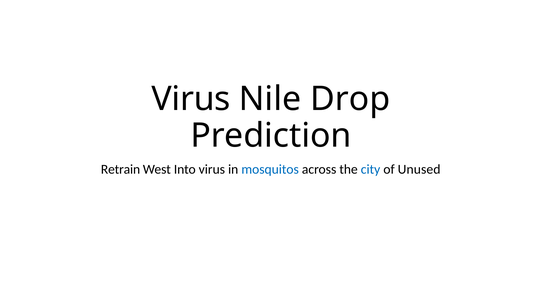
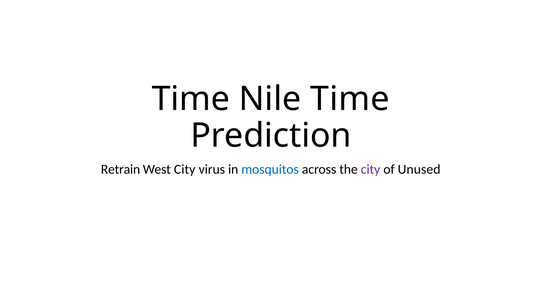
Virus at (191, 99): Virus -> Time
Nile Drop: Drop -> Time
West Into: Into -> City
city at (371, 169) colour: blue -> purple
